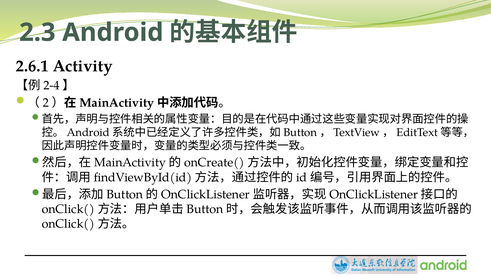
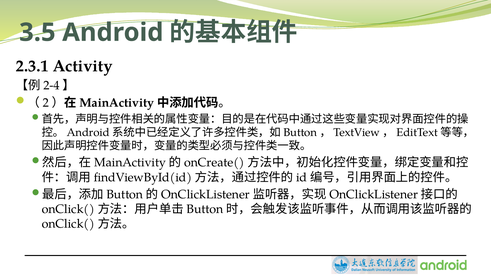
2.3: 2.3 -> 3.5
2.6.1: 2.6.1 -> 2.3.1
